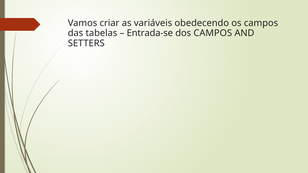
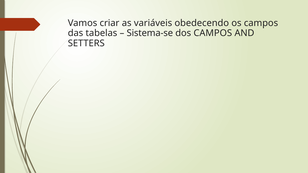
Entrada-se: Entrada-se -> Sistema-se
